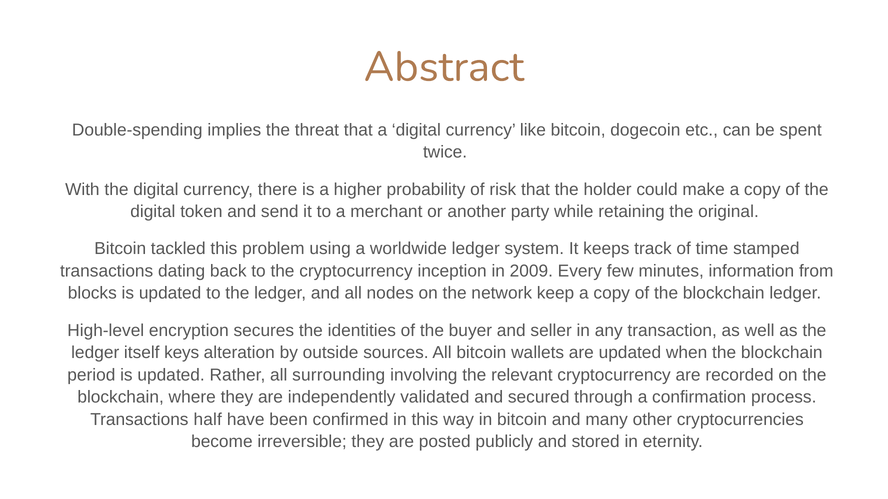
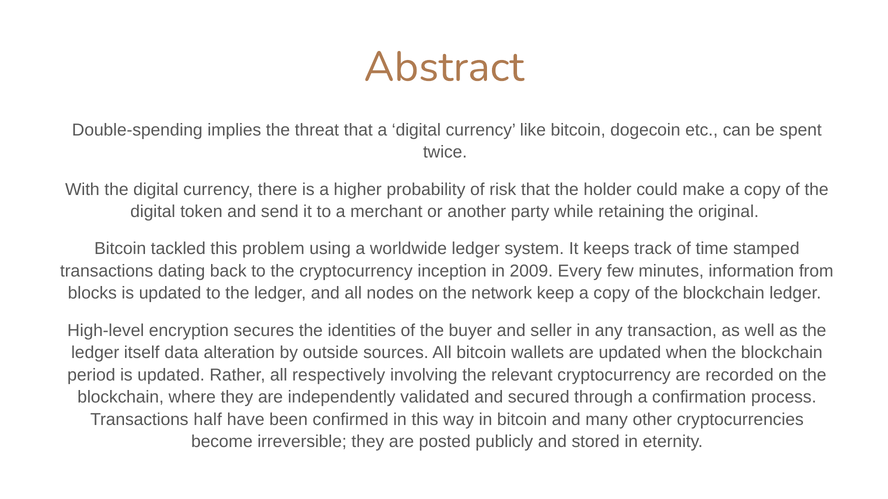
keys: keys -> data
surrounding: surrounding -> respectively
